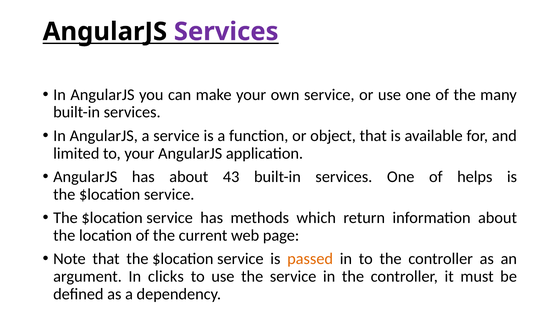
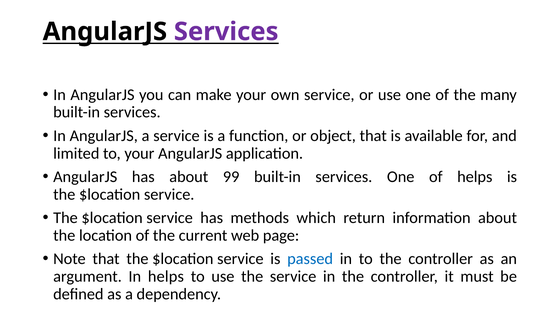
43: 43 -> 99
passed colour: orange -> blue
In clicks: clicks -> helps
